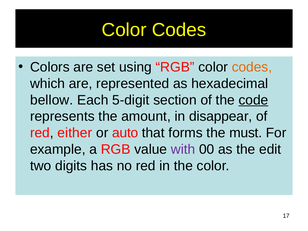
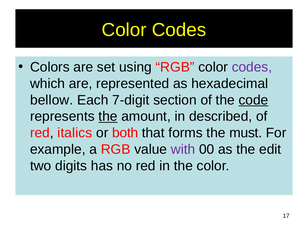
codes at (252, 67) colour: orange -> purple
5-digit: 5-digit -> 7-digit
the at (108, 116) underline: none -> present
disappear: disappear -> described
either: either -> italics
auto: auto -> both
